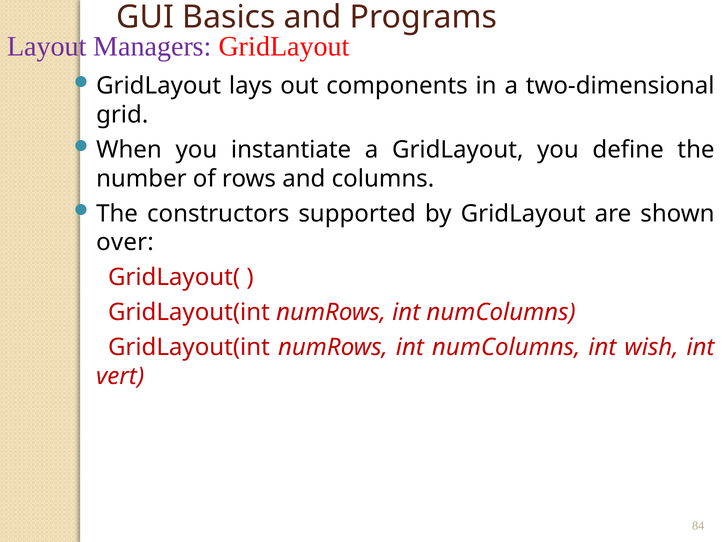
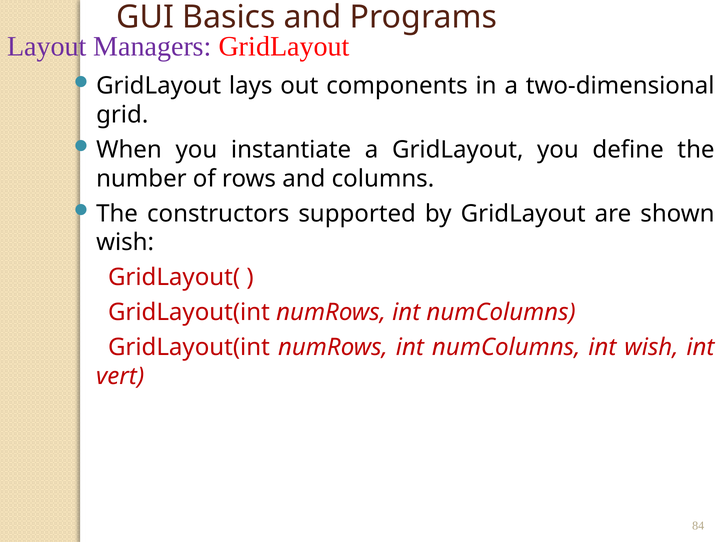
over at (125, 242): over -> wish
